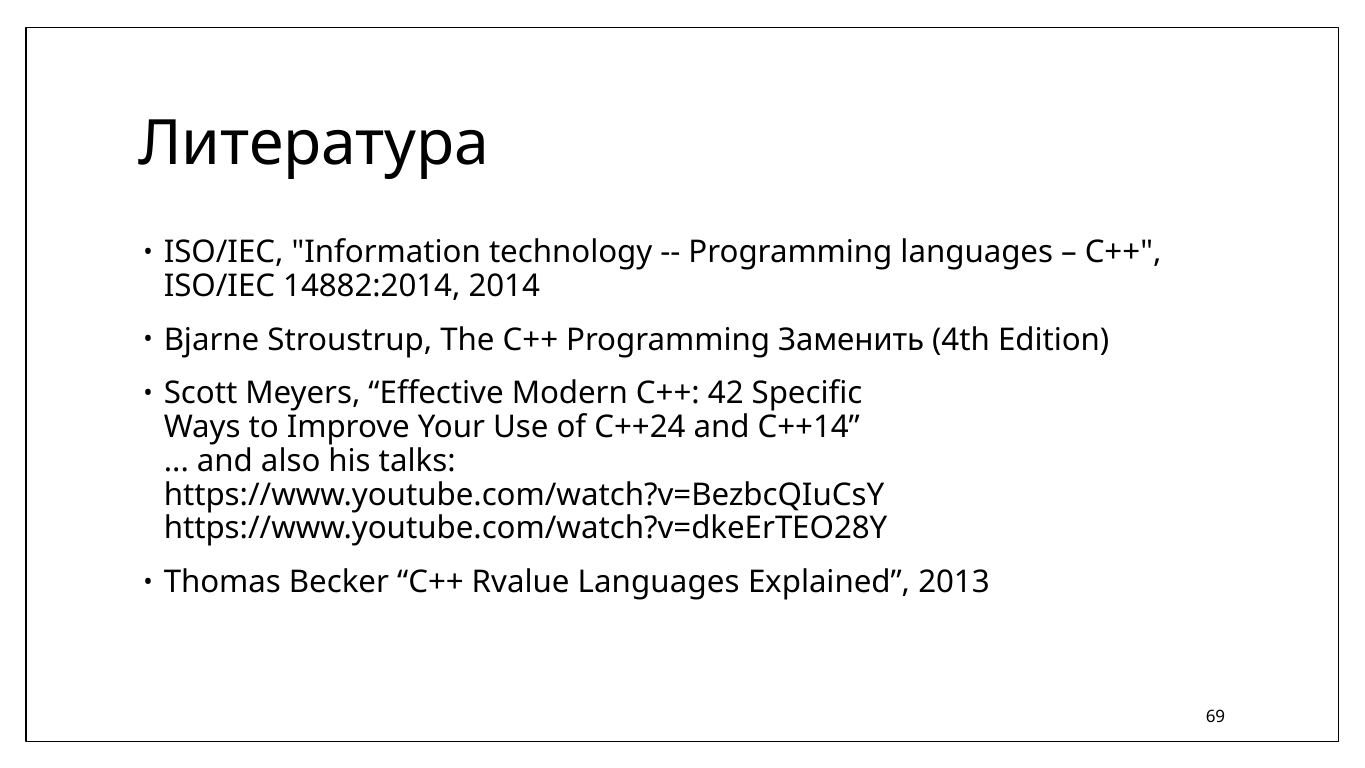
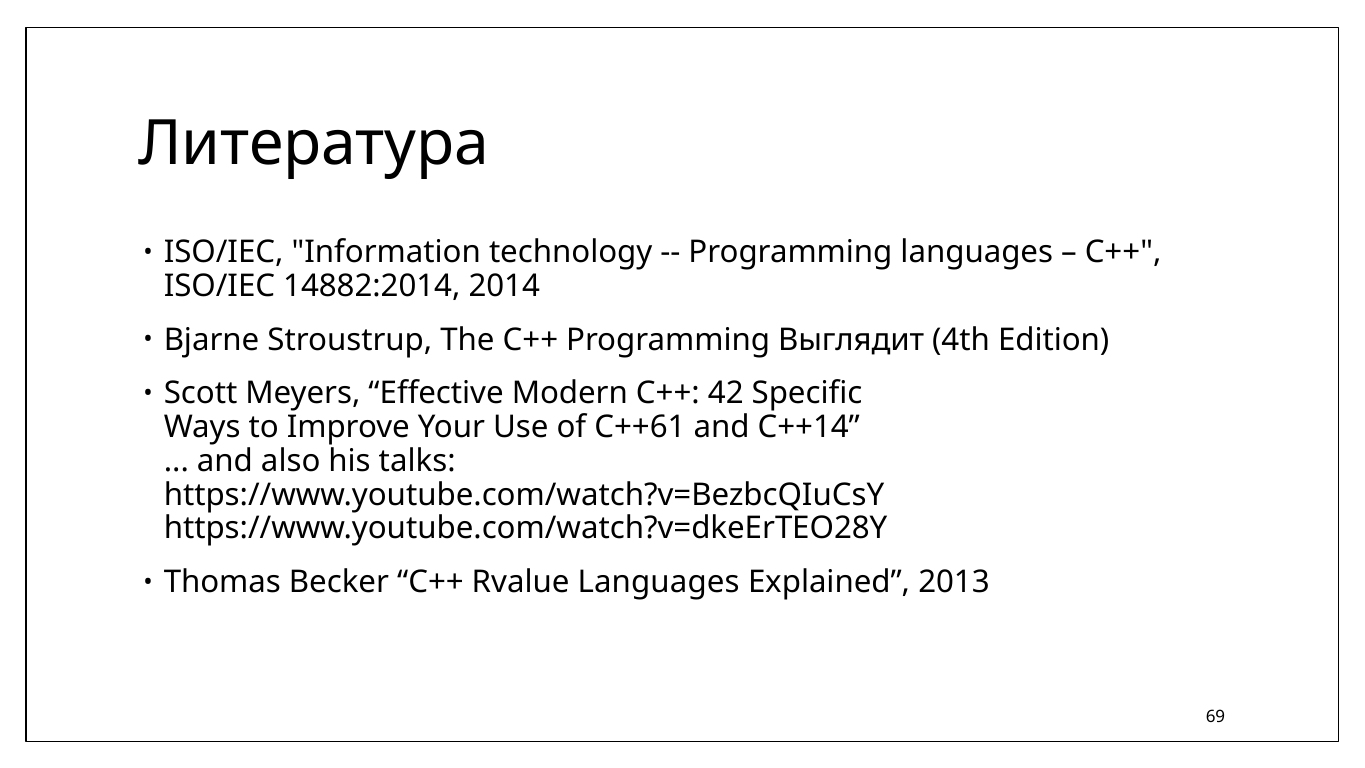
Заменить: Заменить -> Выглядит
C++24: C++24 -> C++61
